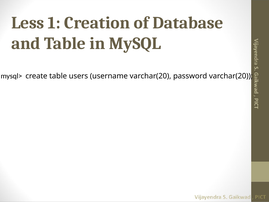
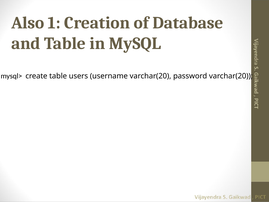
Less: Less -> Also
